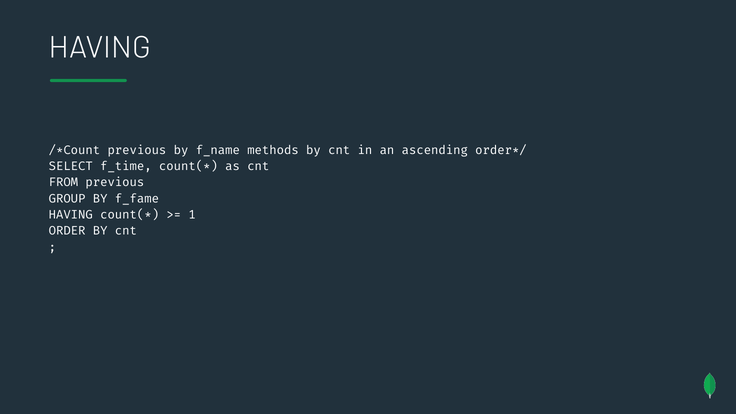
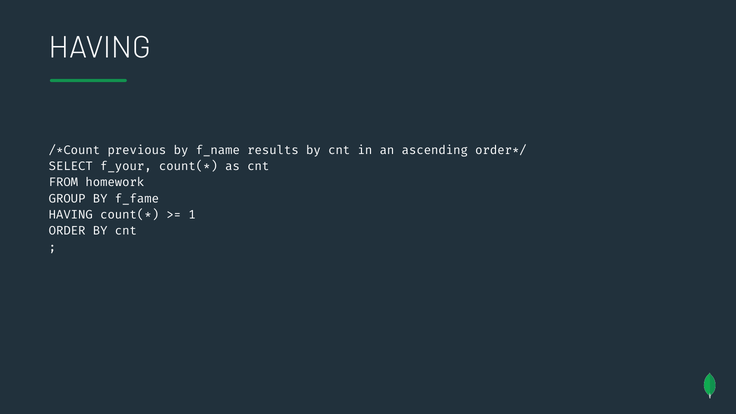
methods: methods -> results
f_time: f_time -> f_your
FROM previous: previous -> homework
